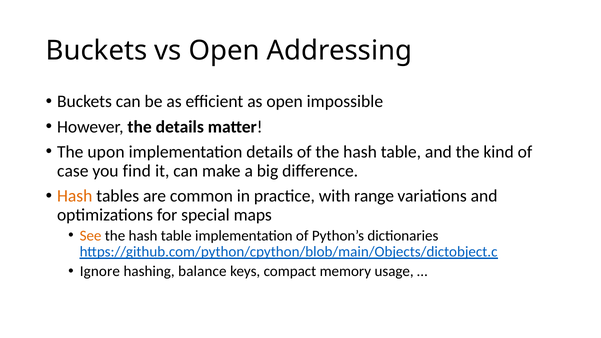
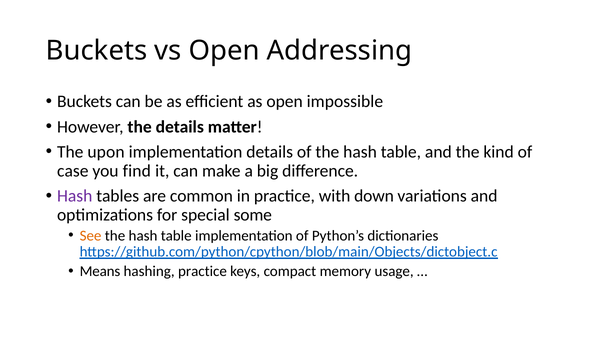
Hash at (75, 196) colour: orange -> purple
range: range -> down
maps: maps -> some
Ignore: Ignore -> Means
hashing balance: balance -> practice
